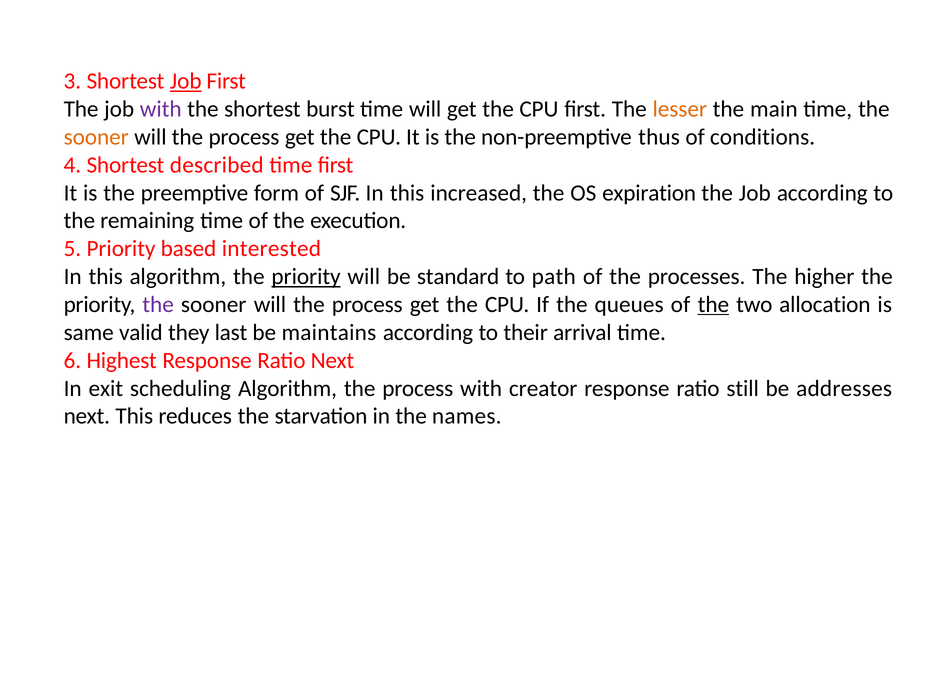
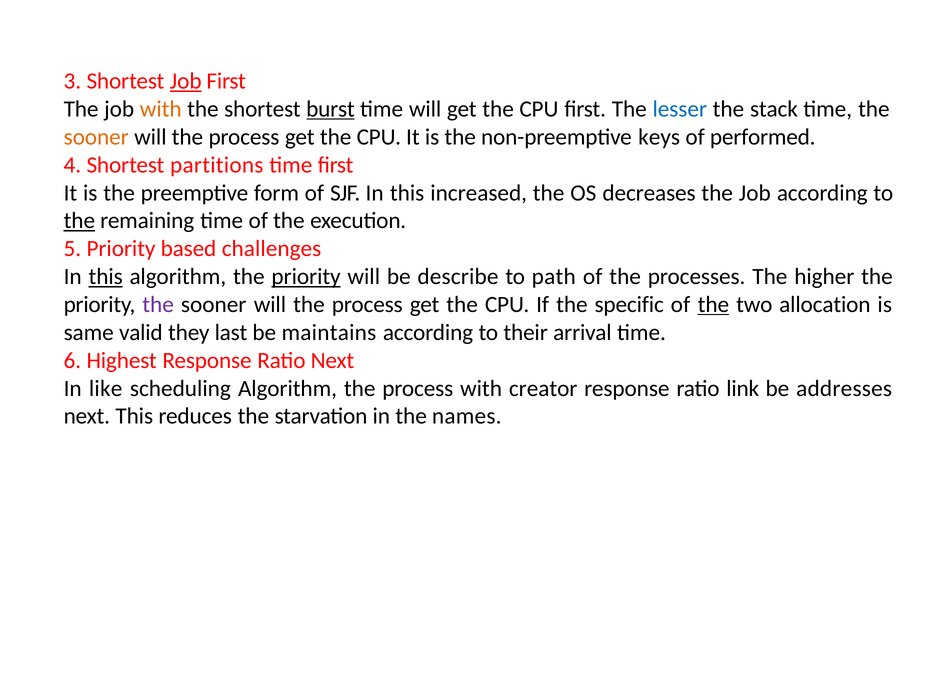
with at (161, 109) colour: purple -> orange
burst underline: none -> present
lesser colour: orange -> blue
main: main -> stack
thus: thus -> keys
conditions: conditions -> performed
described: described -> partitions
expiration: expiration -> decreases
the at (79, 221) underline: none -> present
interested: interested -> challenges
this at (106, 277) underline: none -> present
standard: standard -> describe
queues: queues -> specific
exit: exit -> like
still: still -> link
